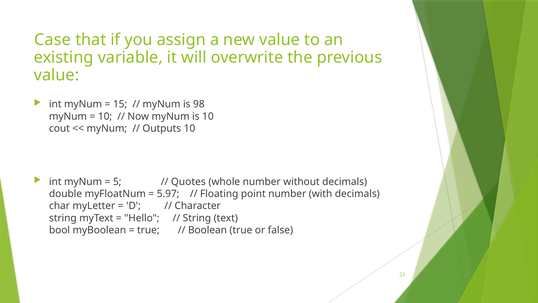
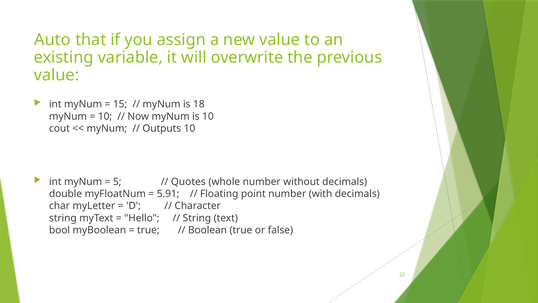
Case: Case -> Auto
98: 98 -> 18
5.97: 5.97 -> 5.91
